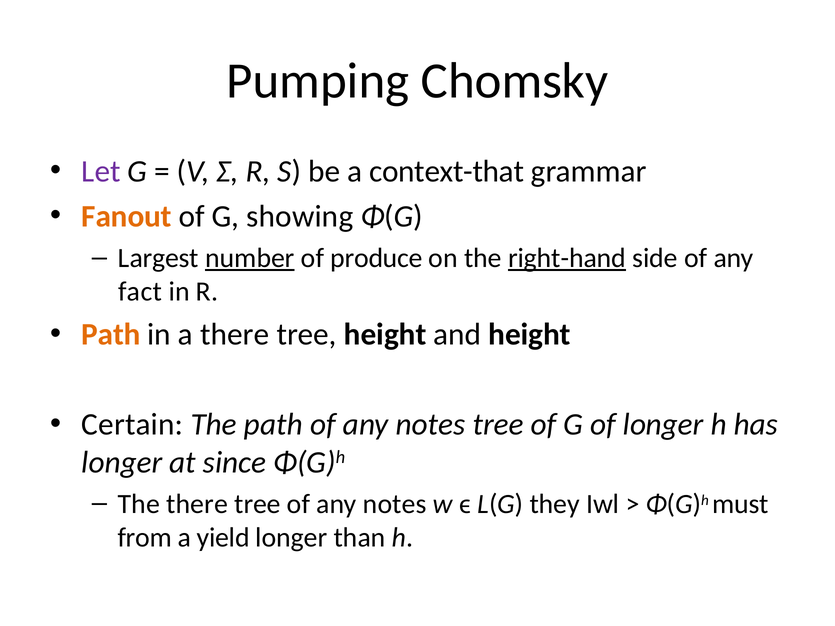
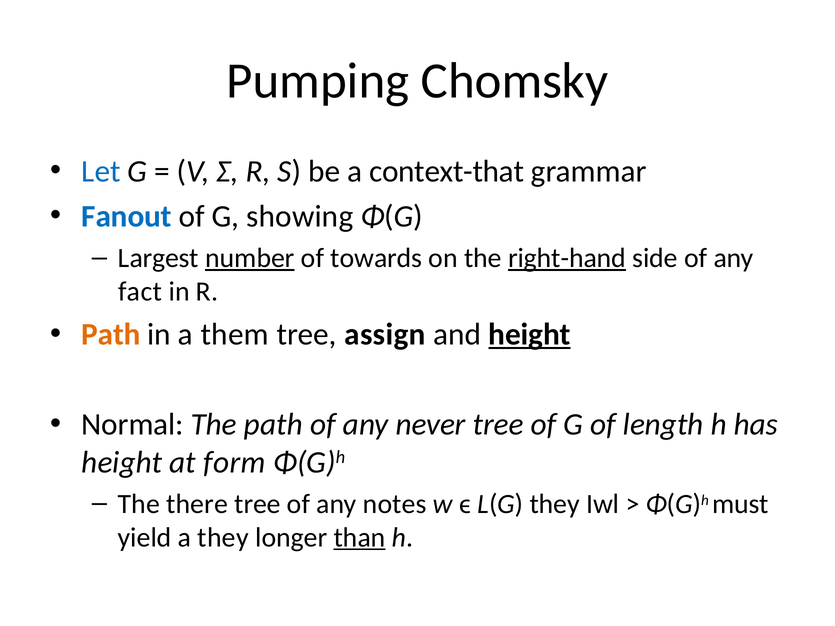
Let colour: purple -> blue
Fanout colour: orange -> blue
produce: produce -> towards
a there: there -> them
tree height: height -> assign
height at (530, 335) underline: none -> present
Certain: Certain -> Normal
notes at (431, 425): notes -> never
of longer: longer -> length
longer at (122, 462): longer -> height
since: since -> form
from: from -> yield
a yield: yield -> they
than underline: none -> present
